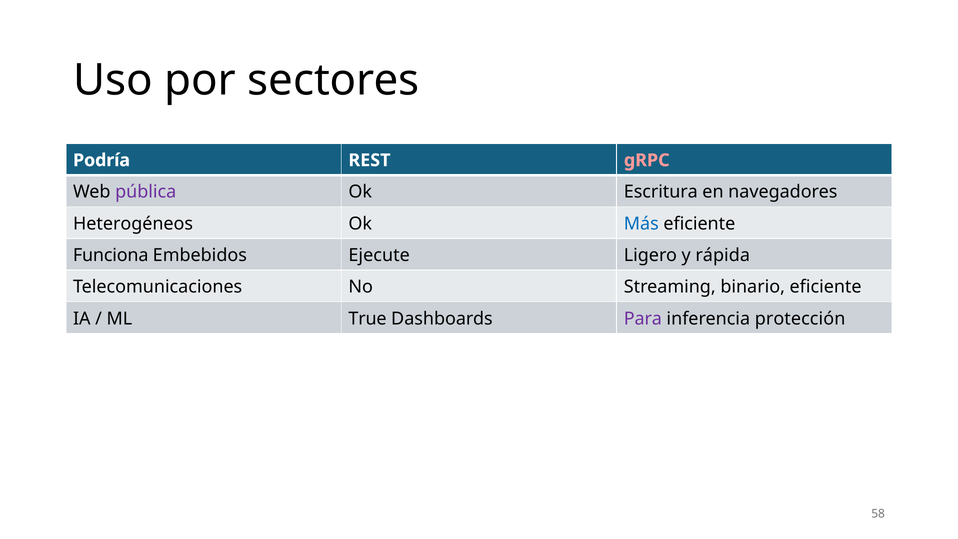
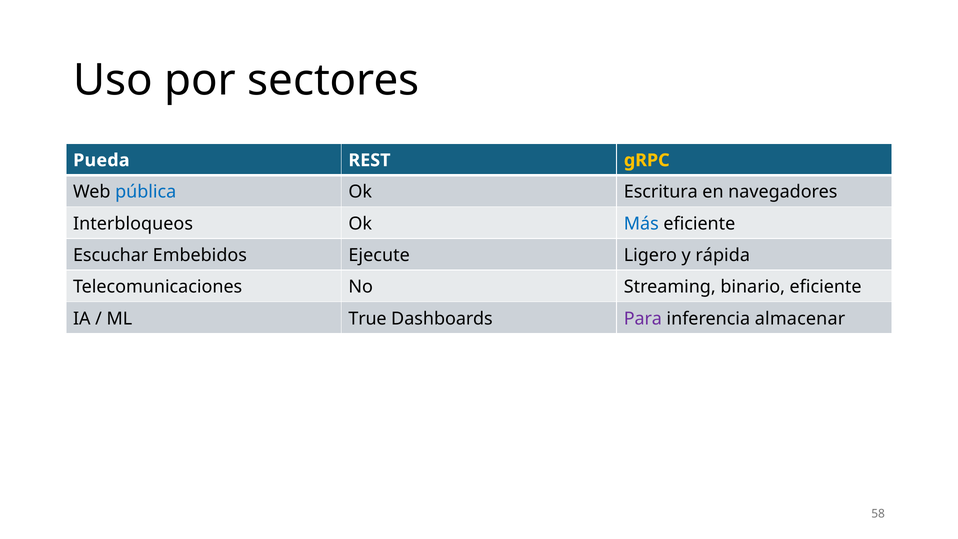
Podría: Podría -> Pueda
gRPC colour: pink -> yellow
pública colour: purple -> blue
Heterogéneos: Heterogéneos -> Interbloqueos
Funciona: Funciona -> Escuchar
protección: protección -> almacenar
